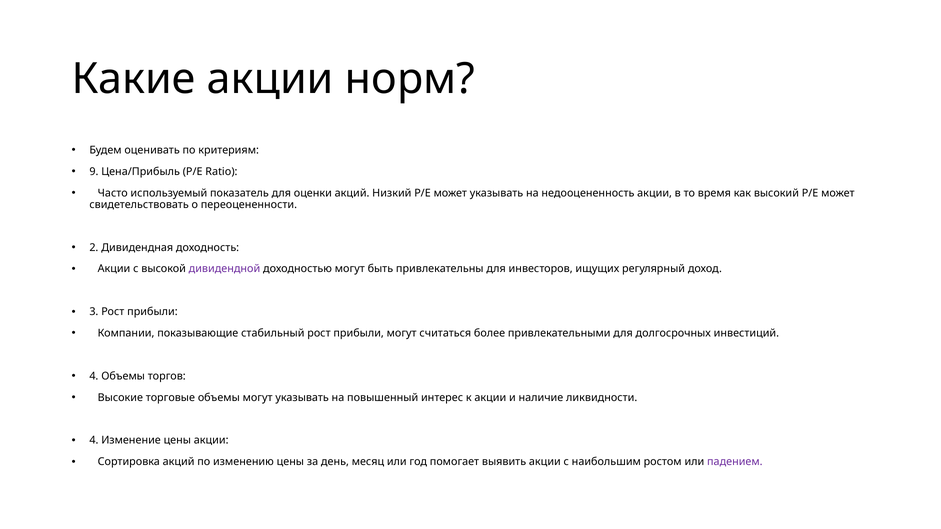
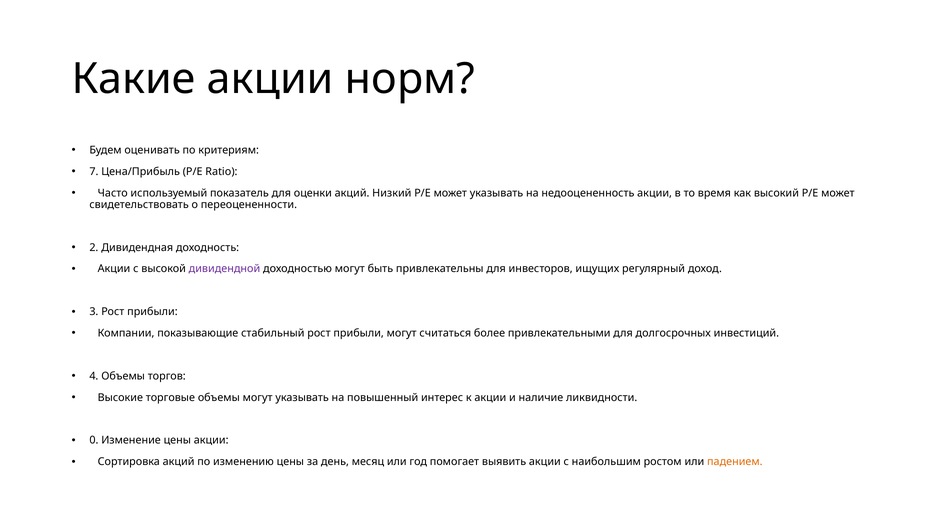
9: 9 -> 7
4 at (94, 441): 4 -> 0
падением colour: purple -> orange
